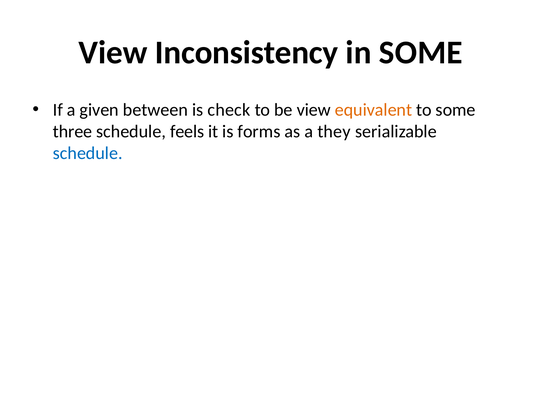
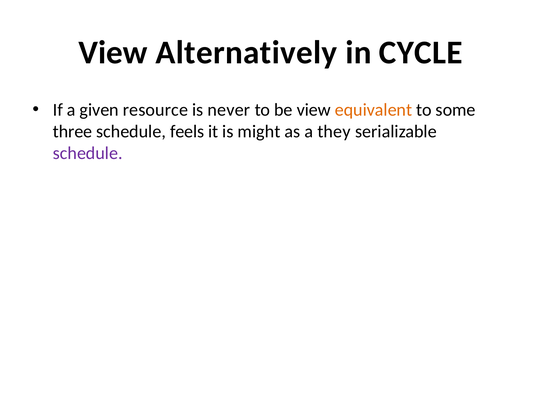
Inconsistency: Inconsistency -> Alternatively
in SOME: SOME -> CYCLE
between: between -> resource
check: check -> never
forms: forms -> might
schedule at (88, 153) colour: blue -> purple
